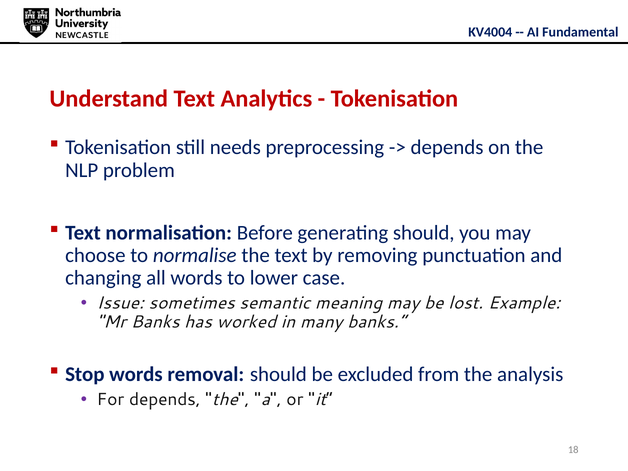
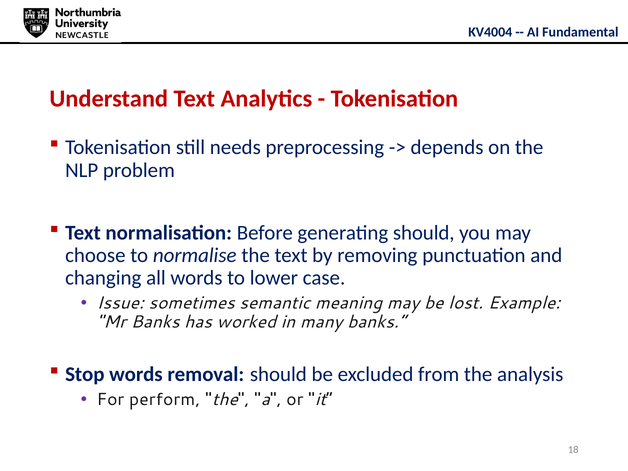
For depends: depends -> perform
